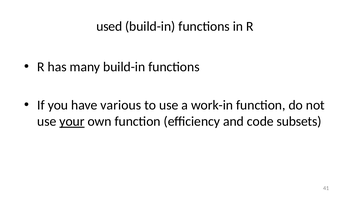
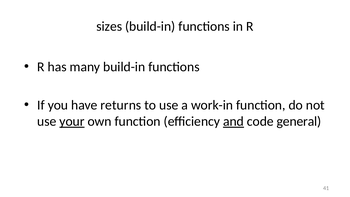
used: used -> sizes
various: various -> returns
and underline: none -> present
subsets: subsets -> general
